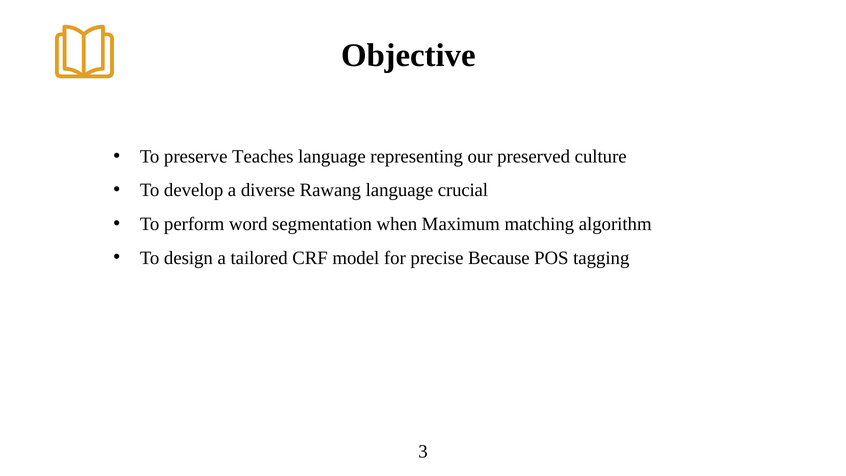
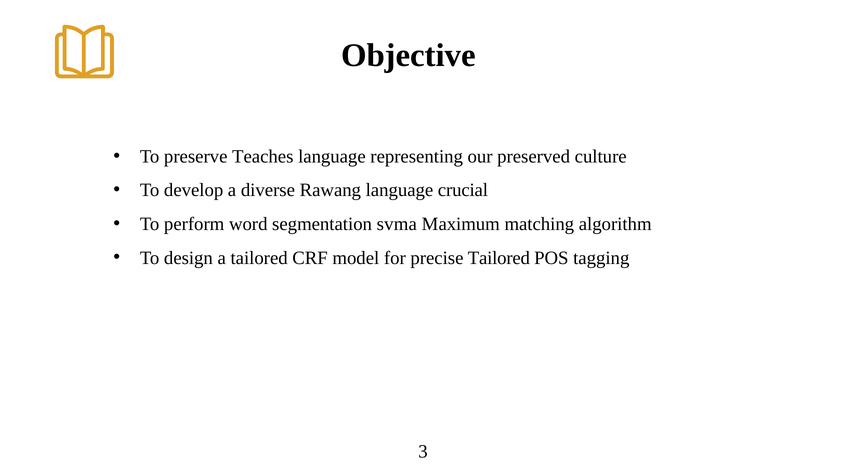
when: when -> svma
precise Because: Because -> Tailored
